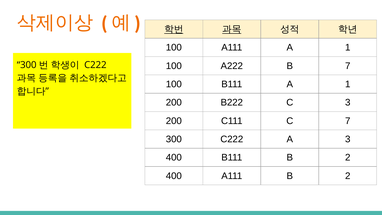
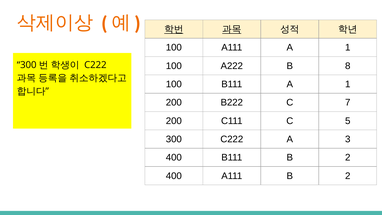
B 7: 7 -> 8
C 3: 3 -> 7
C 7: 7 -> 5
